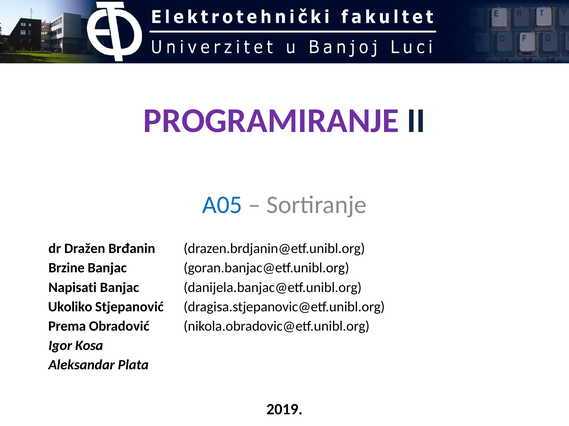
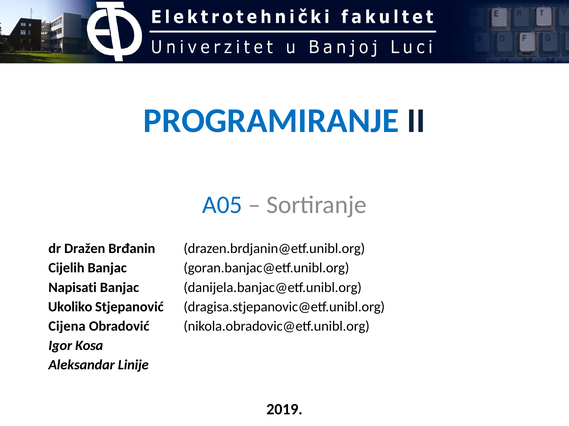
PROGRAMIRANJE colour: purple -> blue
Brzine: Brzine -> Cijelih
Prema: Prema -> Cijena
Plata: Plata -> Linije
